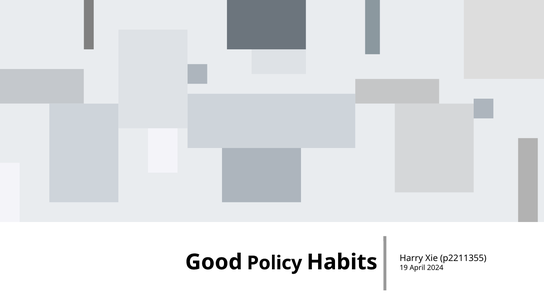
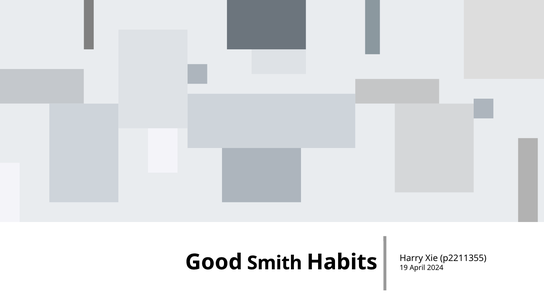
Policy: Policy -> Smith
